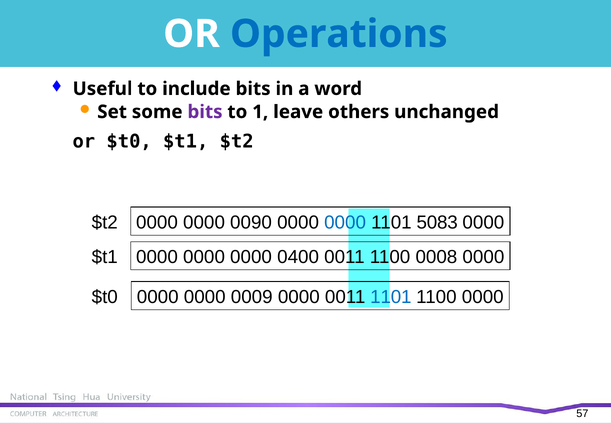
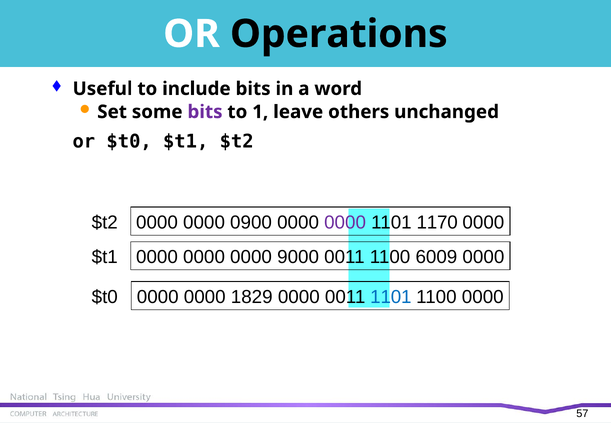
Operations colour: blue -> black
0090: 0090 -> 0900
0000 at (345, 222) colour: blue -> purple
5083: 5083 -> 1170
0400: 0400 -> 9000
0008: 0008 -> 6009
0009: 0009 -> 1829
